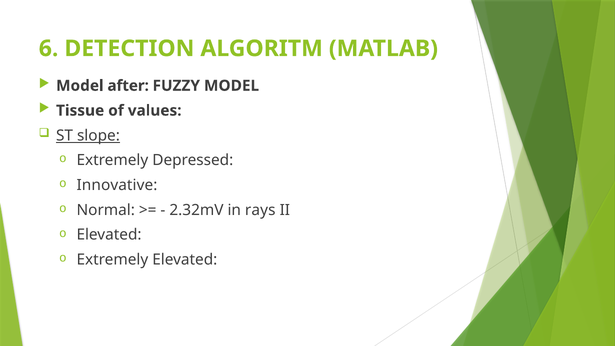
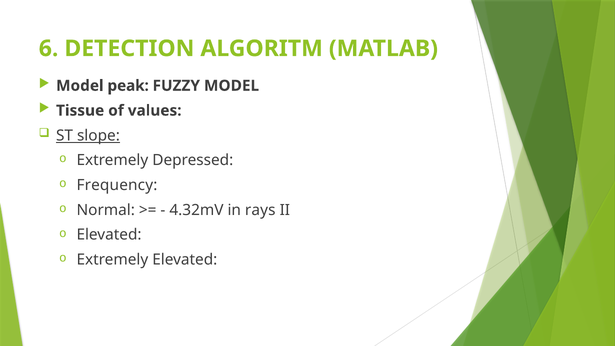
after: after -> peak
Innovative: Innovative -> Frequency
2.32mV: 2.32mV -> 4.32mV
